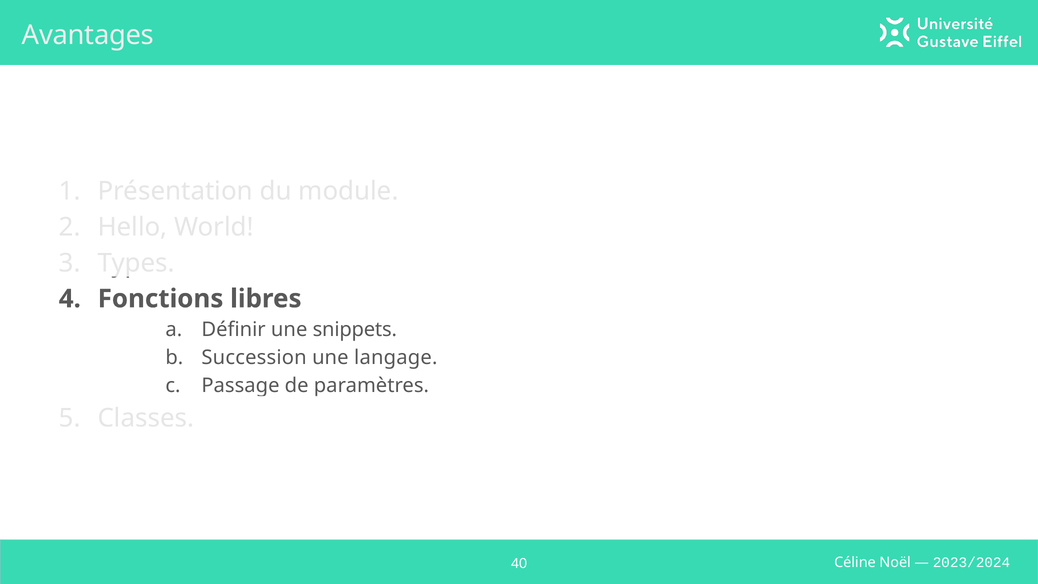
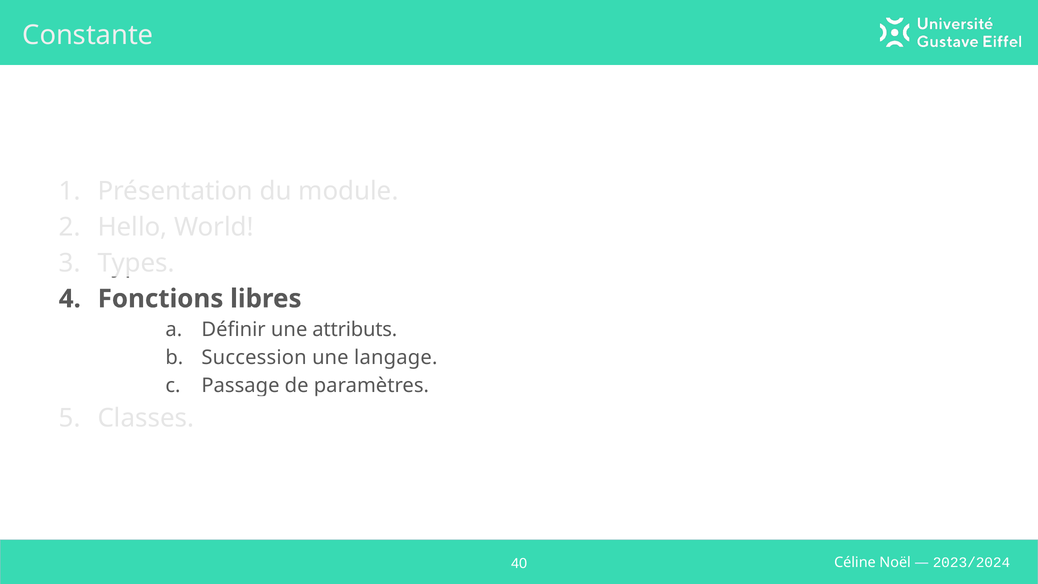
Avantages: Avantages -> Constante
snippets: snippets -> attributs
